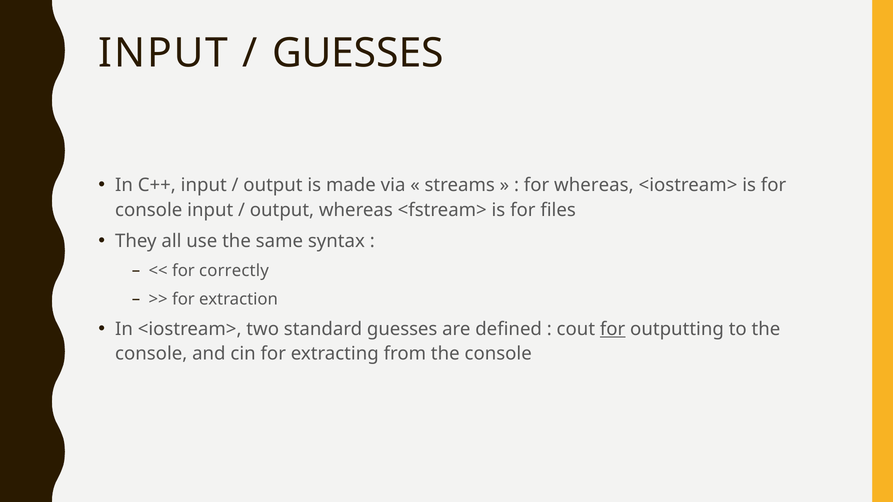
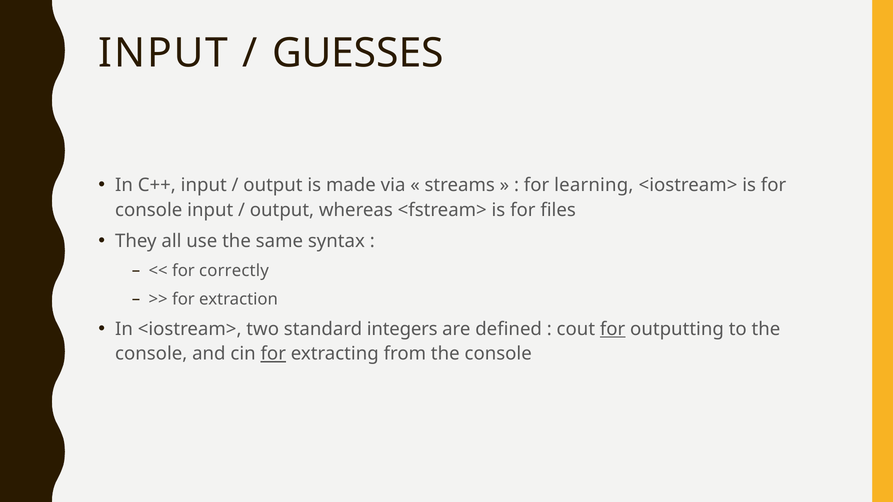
for whereas: whereas -> learning
standard guesses: guesses -> integers
for at (273, 354) underline: none -> present
